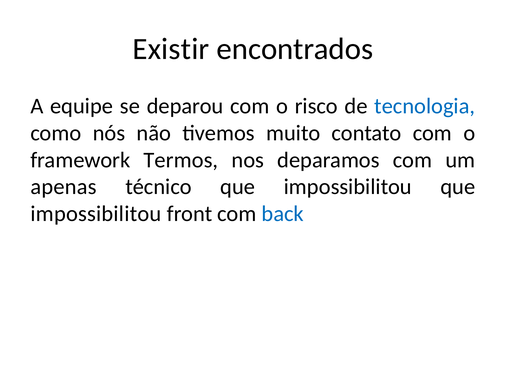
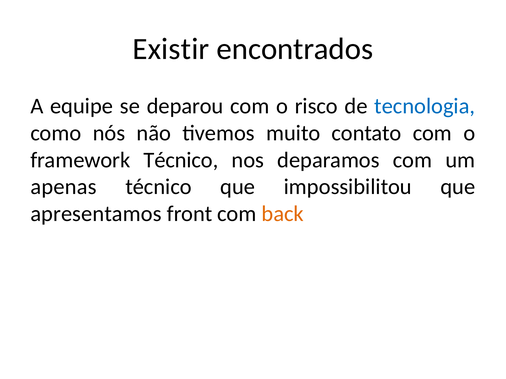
framework Termos: Termos -> Técnico
impossibilitou at (96, 214): impossibilitou -> apresentamos
back colour: blue -> orange
